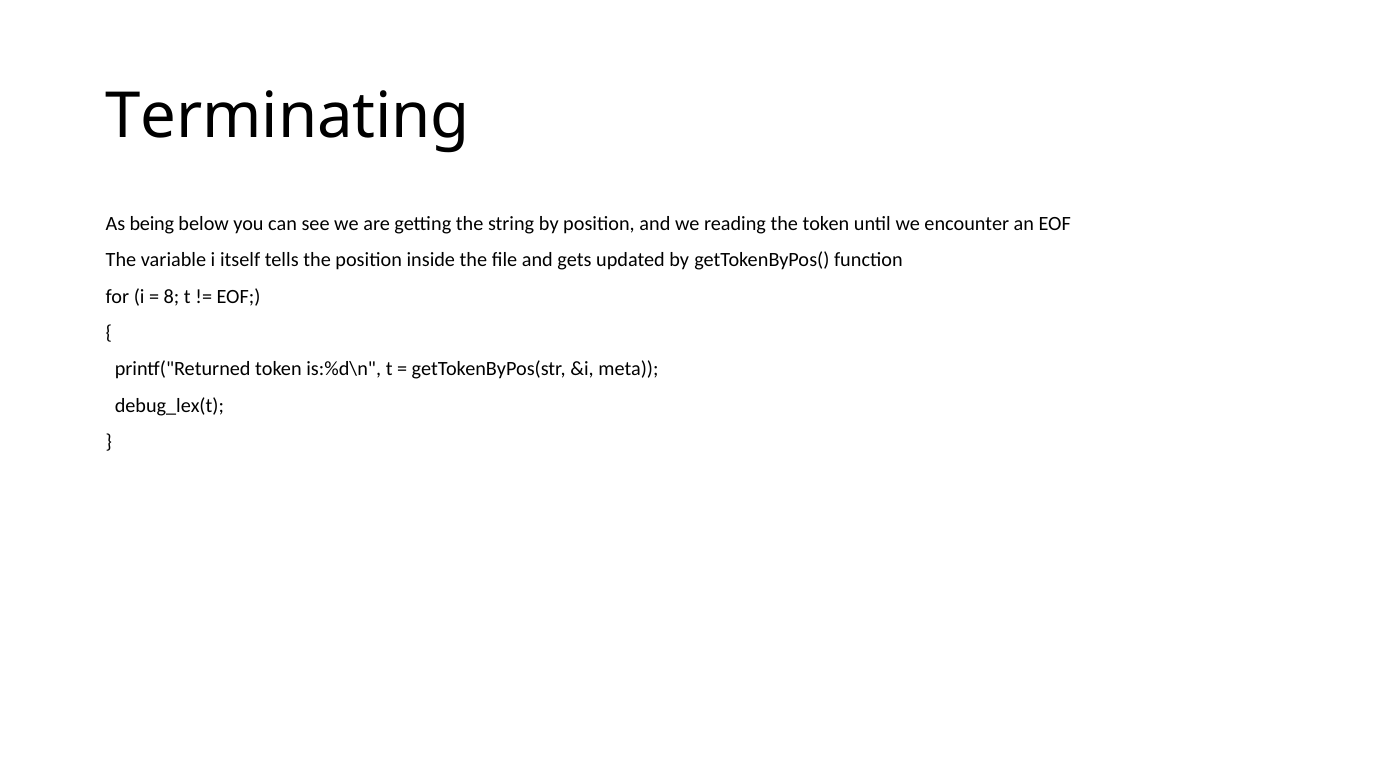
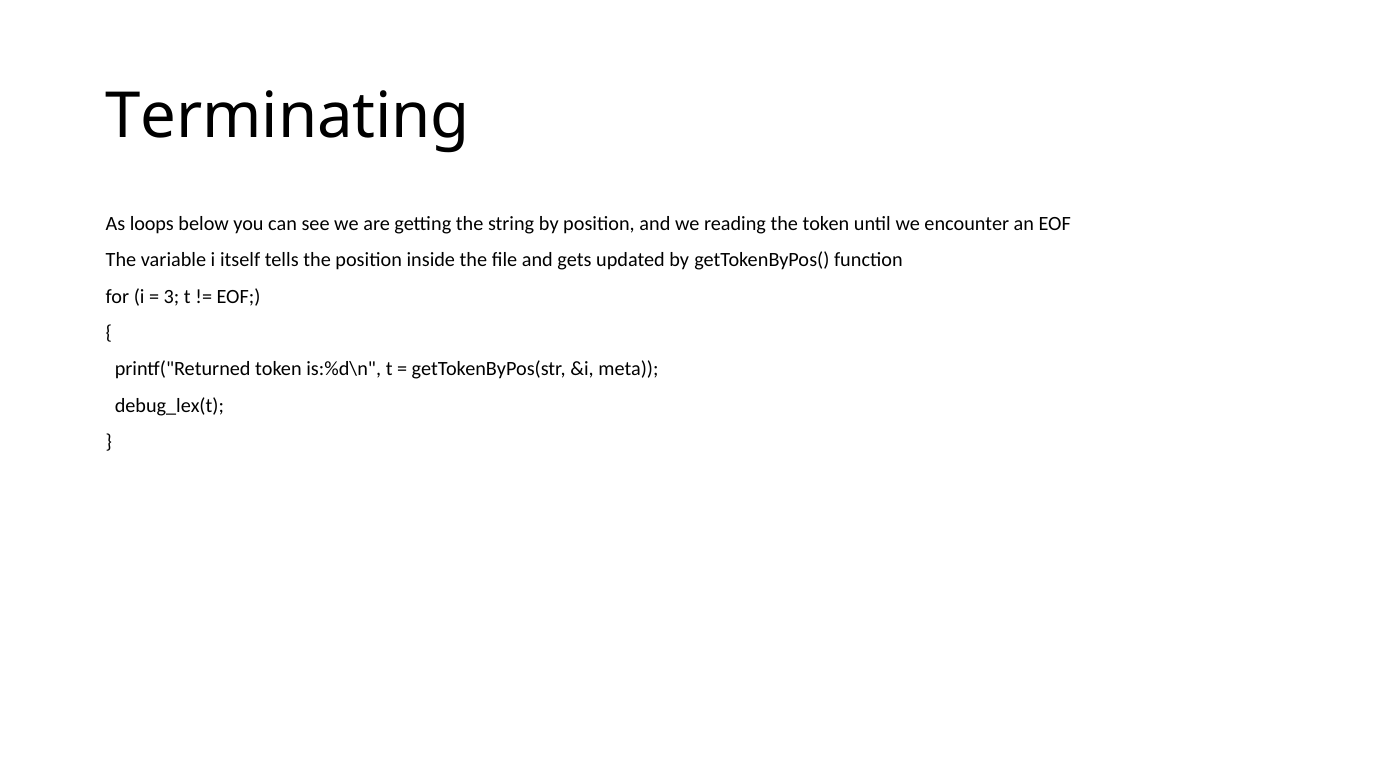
being: being -> loops
8: 8 -> 3
